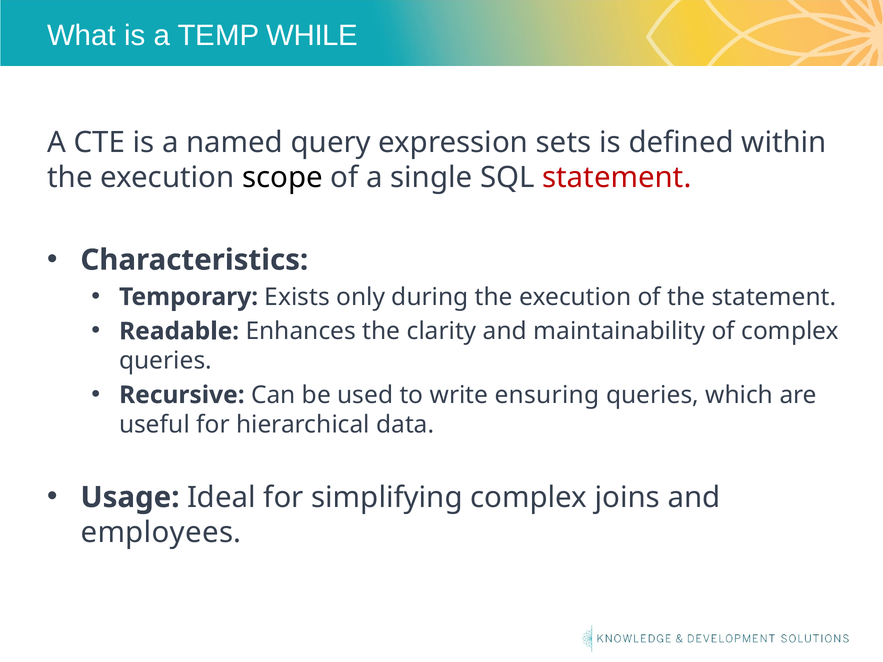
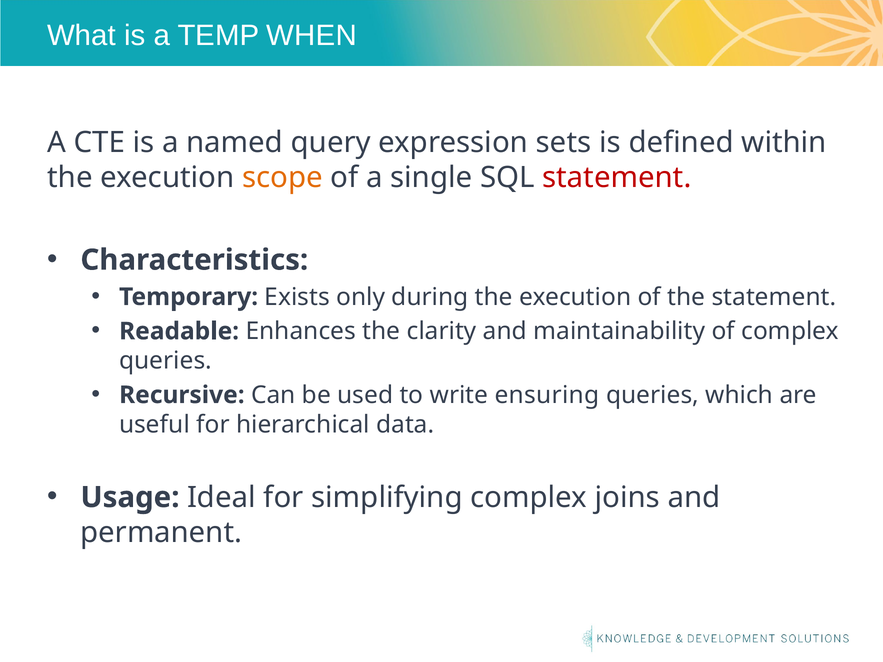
WHILE: WHILE -> WHEN
scope colour: black -> orange
employees: employees -> permanent
